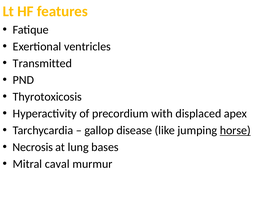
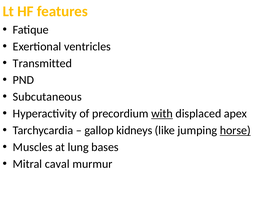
Thyrotoxicosis: Thyrotoxicosis -> Subcutaneous
with underline: none -> present
disease: disease -> kidneys
Necrosis: Necrosis -> Muscles
